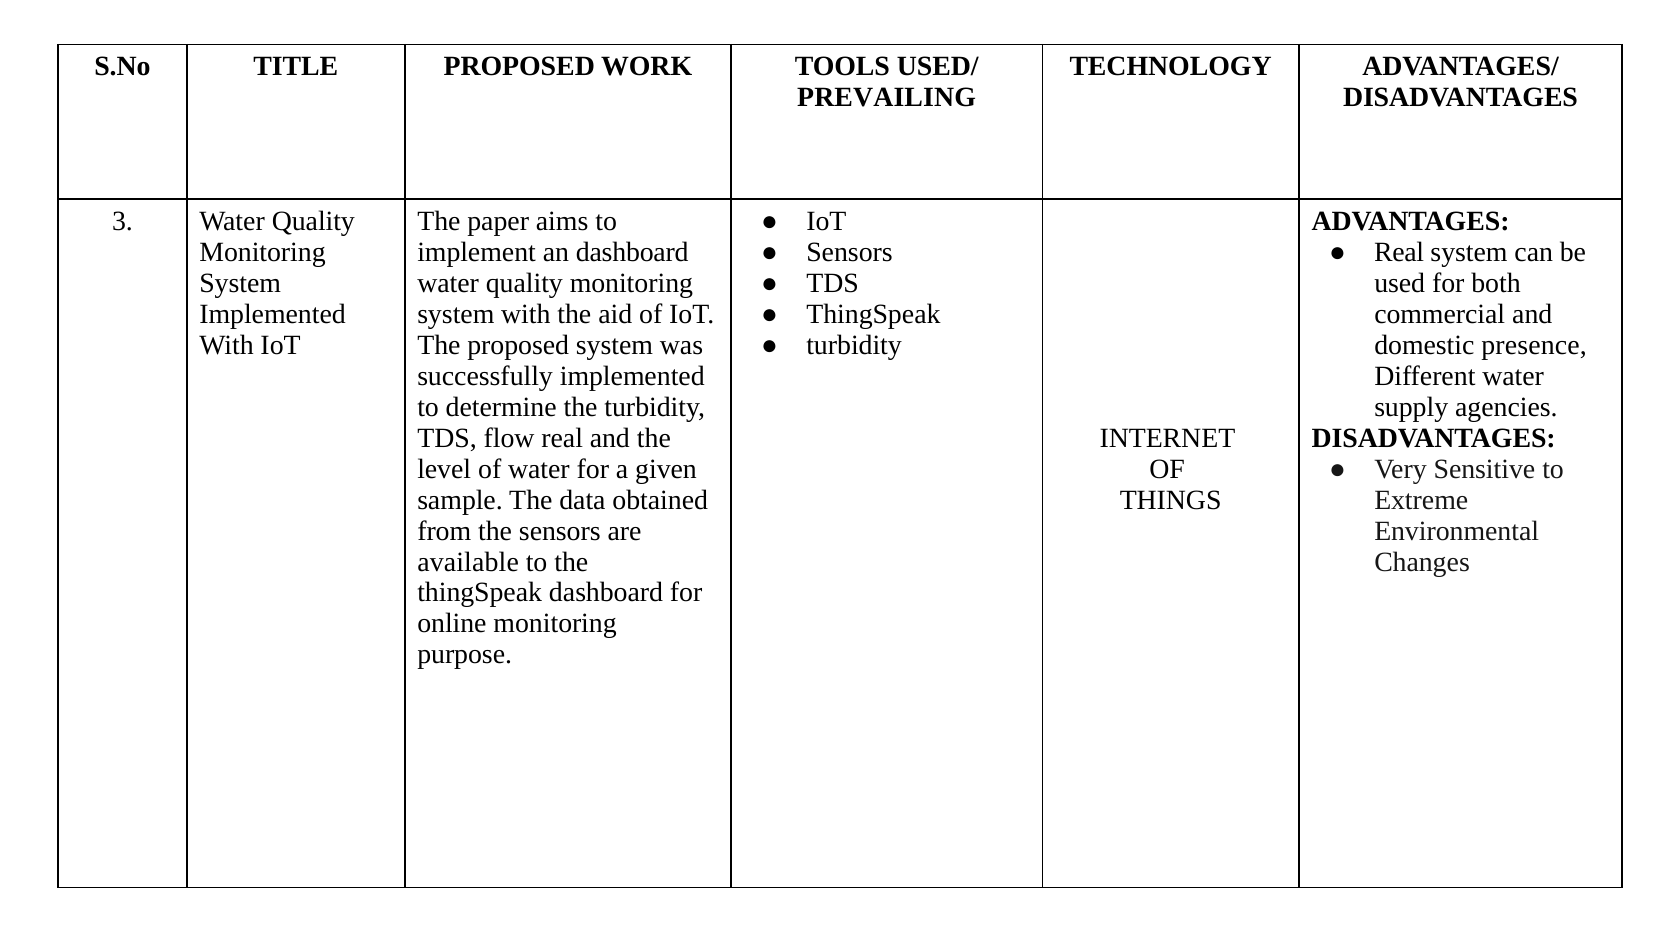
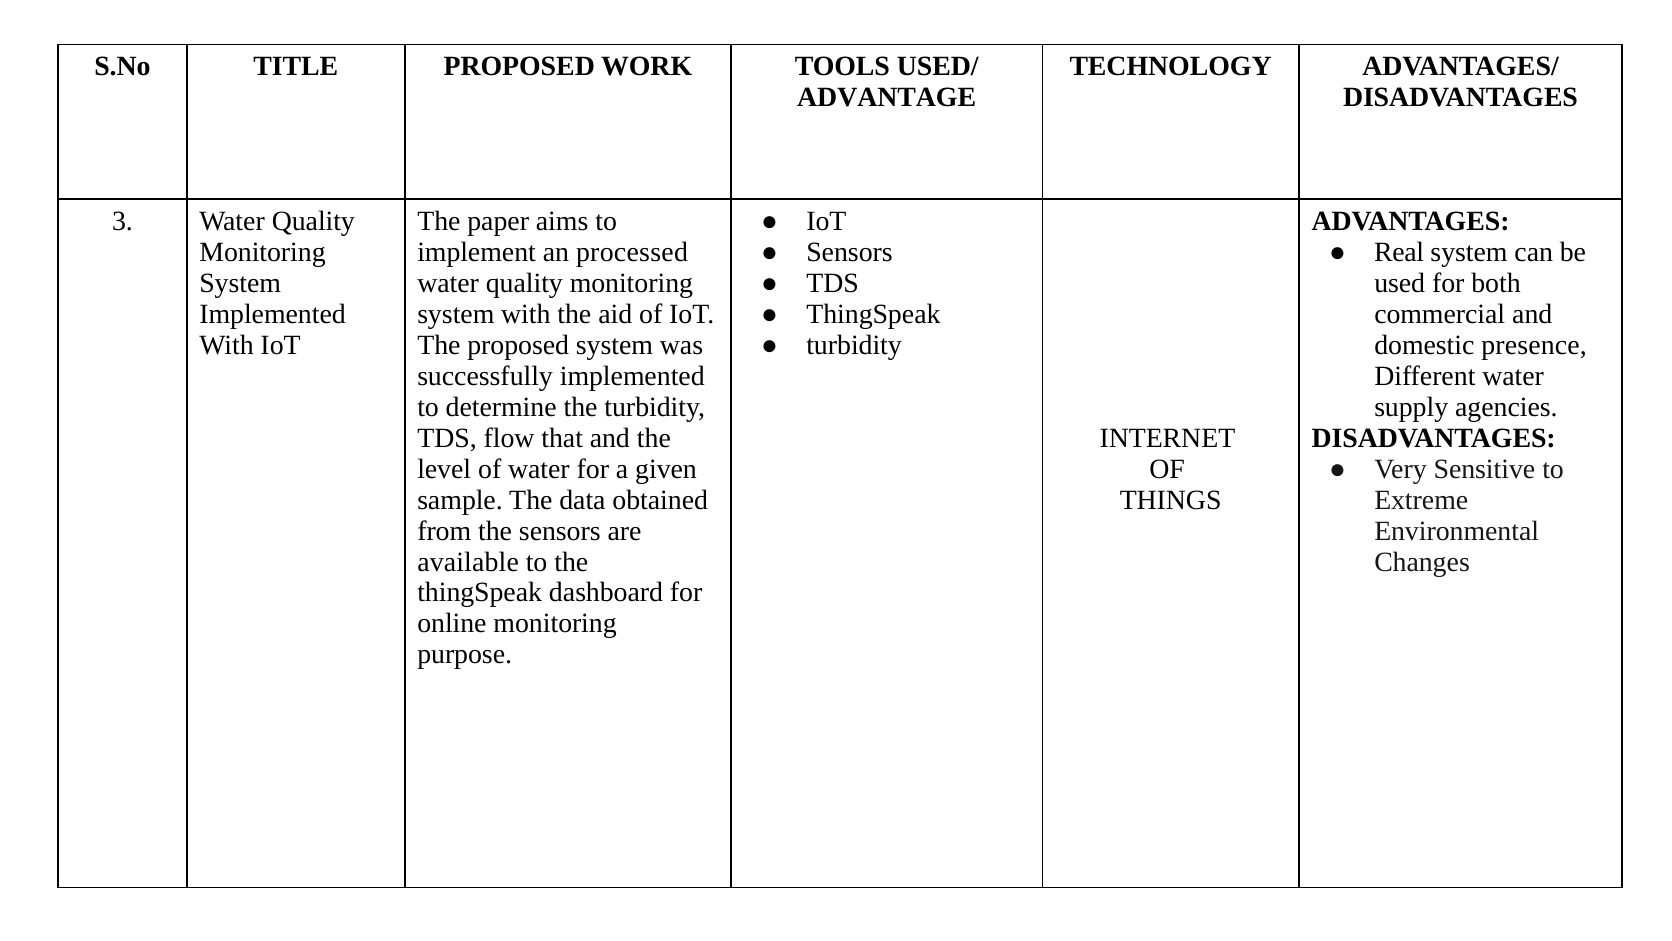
PREVAILING: PREVAILING -> ADVANTAGE
an dashboard: dashboard -> processed
flow real: real -> that
